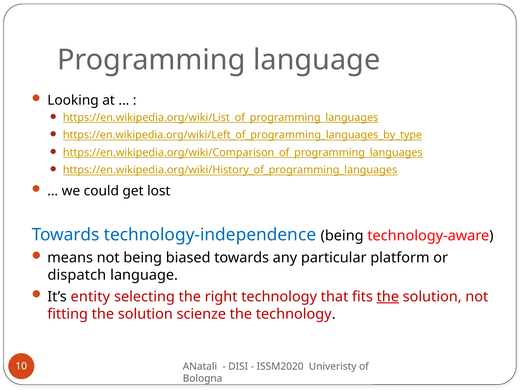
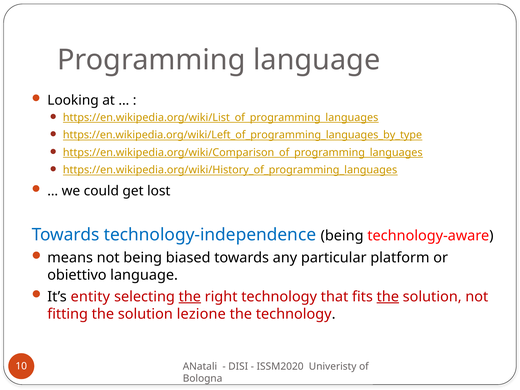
dispatch: dispatch -> obiettivo
the at (190, 297) underline: none -> present
scienze: scienze -> lezione
